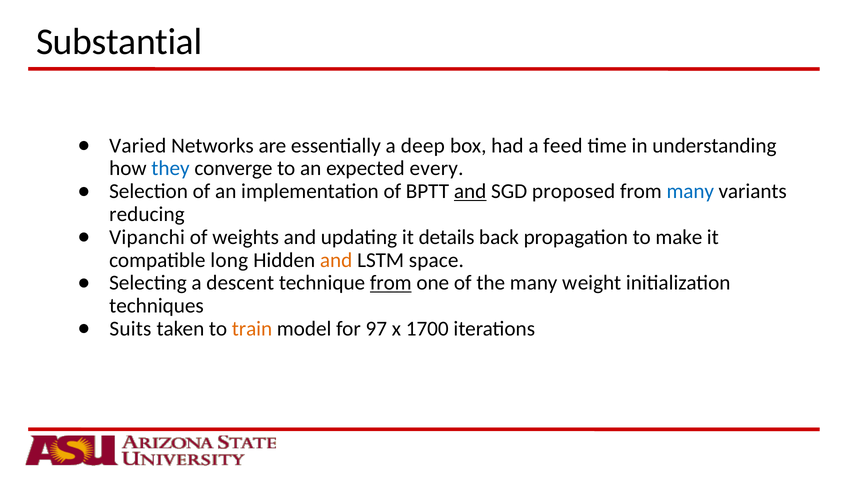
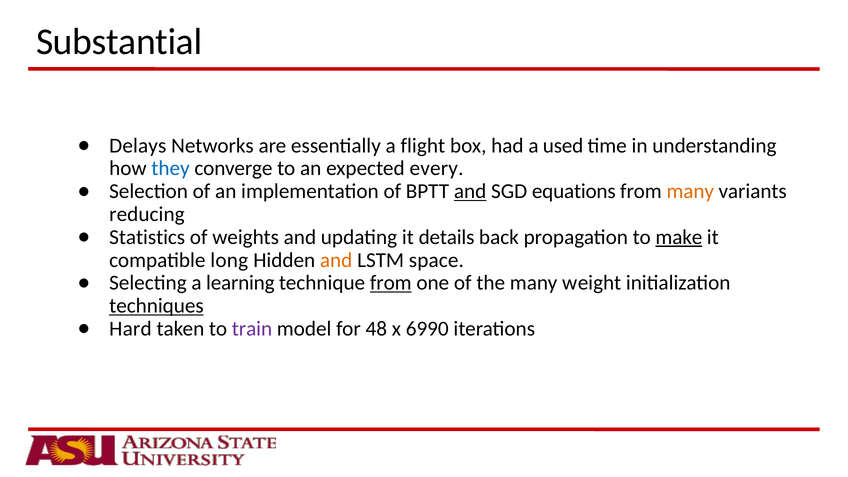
Varied: Varied -> Delays
deep: deep -> flight
feed: feed -> used
proposed: proposed -> equations
many at (690, 191) colour: blue -> orange
Vipanchi: Vipanchi -> Statistics
make underline: none -> present
descent: descent -> learning
techniques underline: none -> present
Suits: Suits -> Hard
train colour: orange -> purple
97: 97 -> 48
1700: 1700 -> 6990
